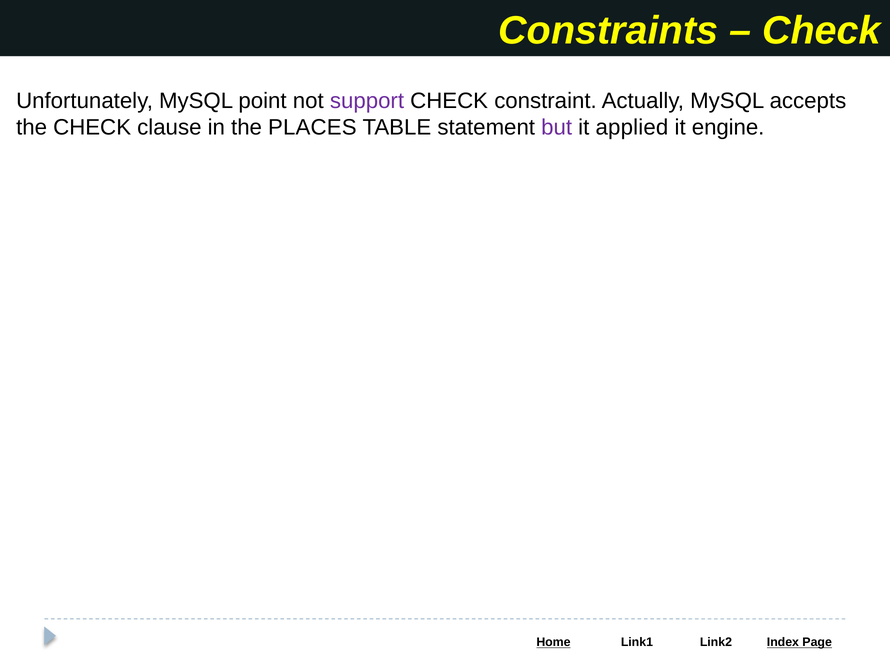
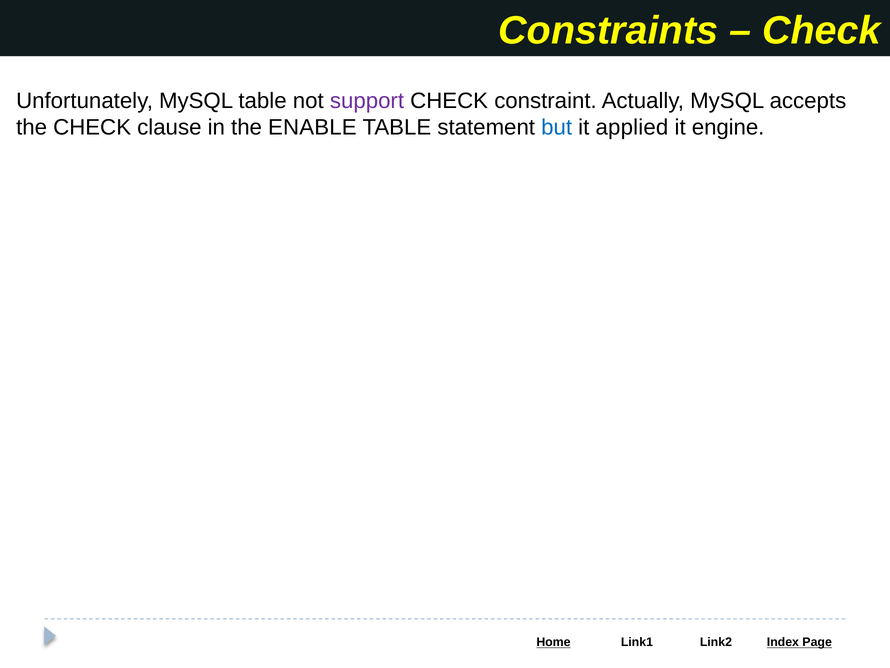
MySQL point: point -> table
PLACES: PLACES -> ENABLE
but colour: purple -> blue
